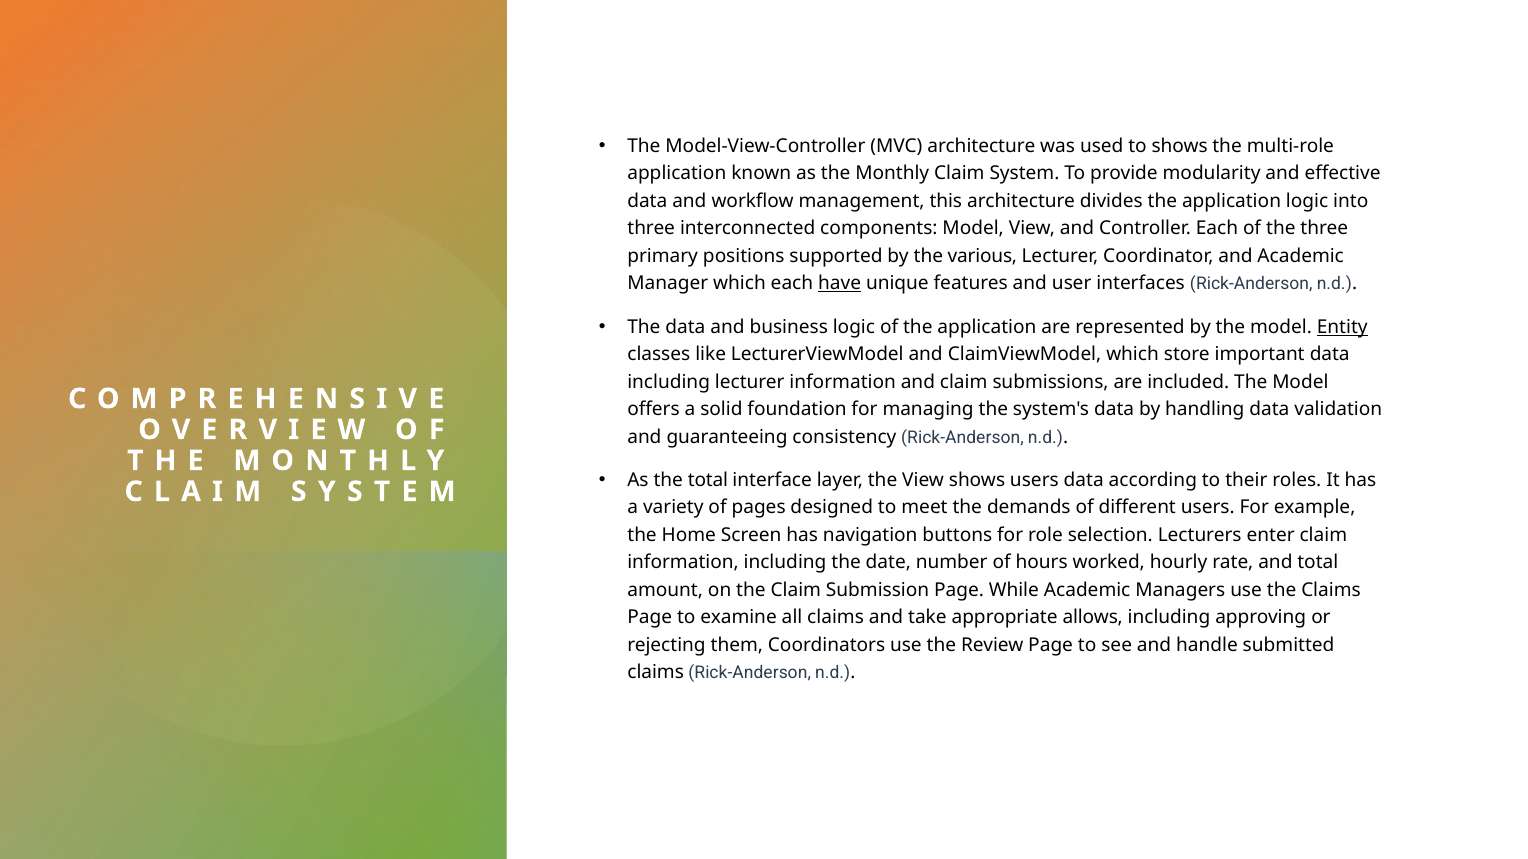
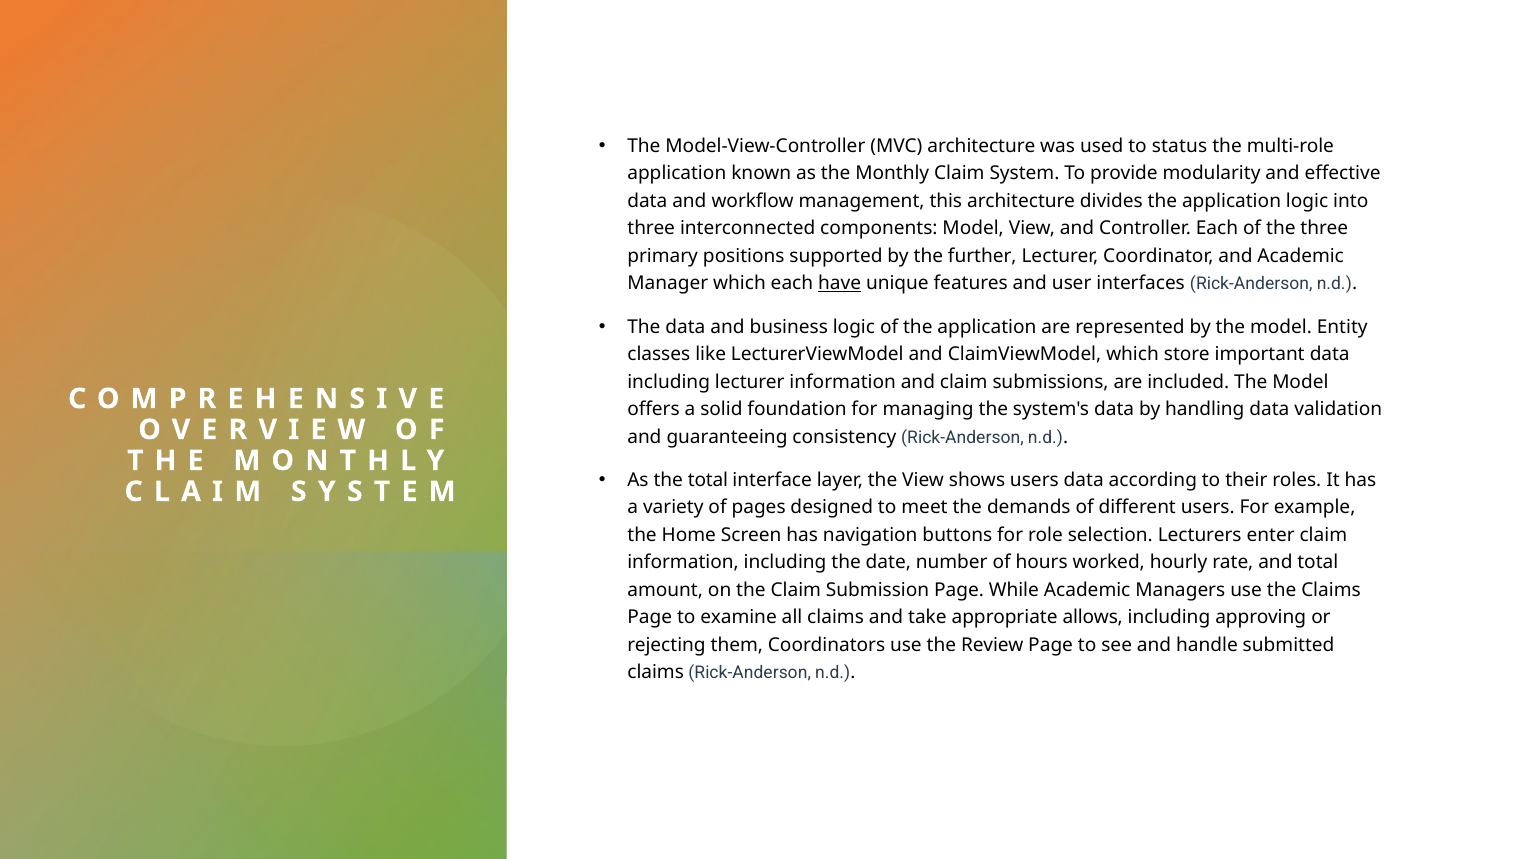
to shows: shows -> status
various: various -> further
Entity underline: present -> none
